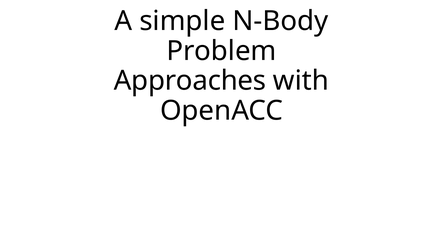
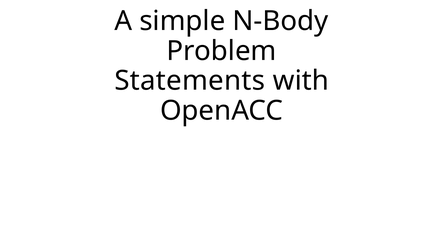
Approaches: Approaches -> Statements
